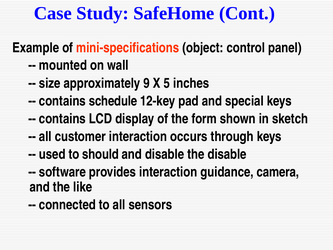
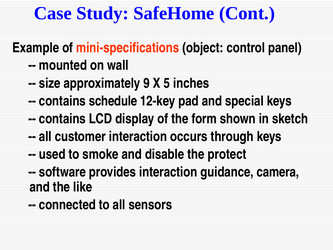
should: should -> smoke
the disable: disable -> protect
